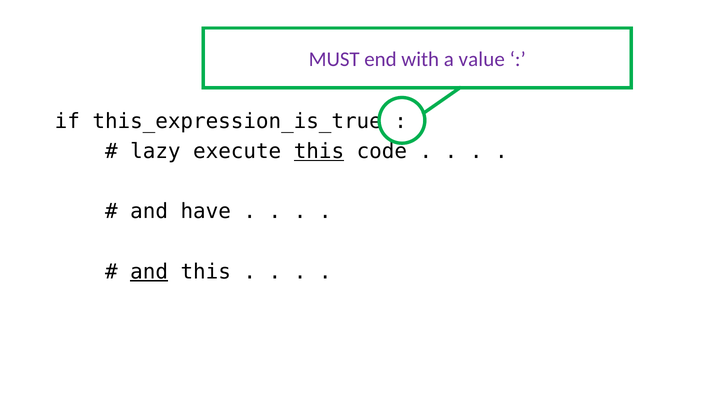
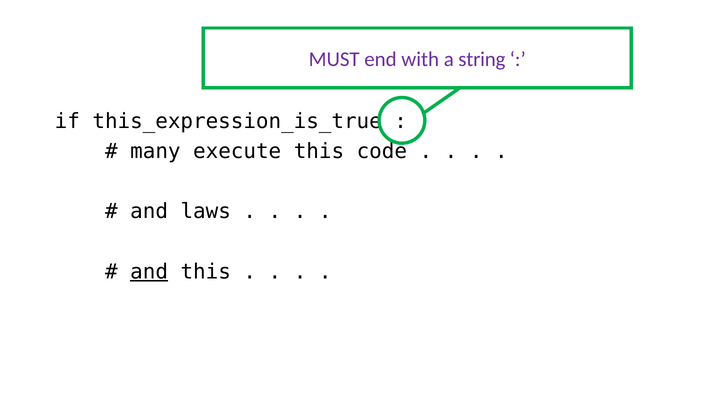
value: value -> string
lazy: lazy -> many
this at (319, 151) underline: present -> none
have: have -> laws
